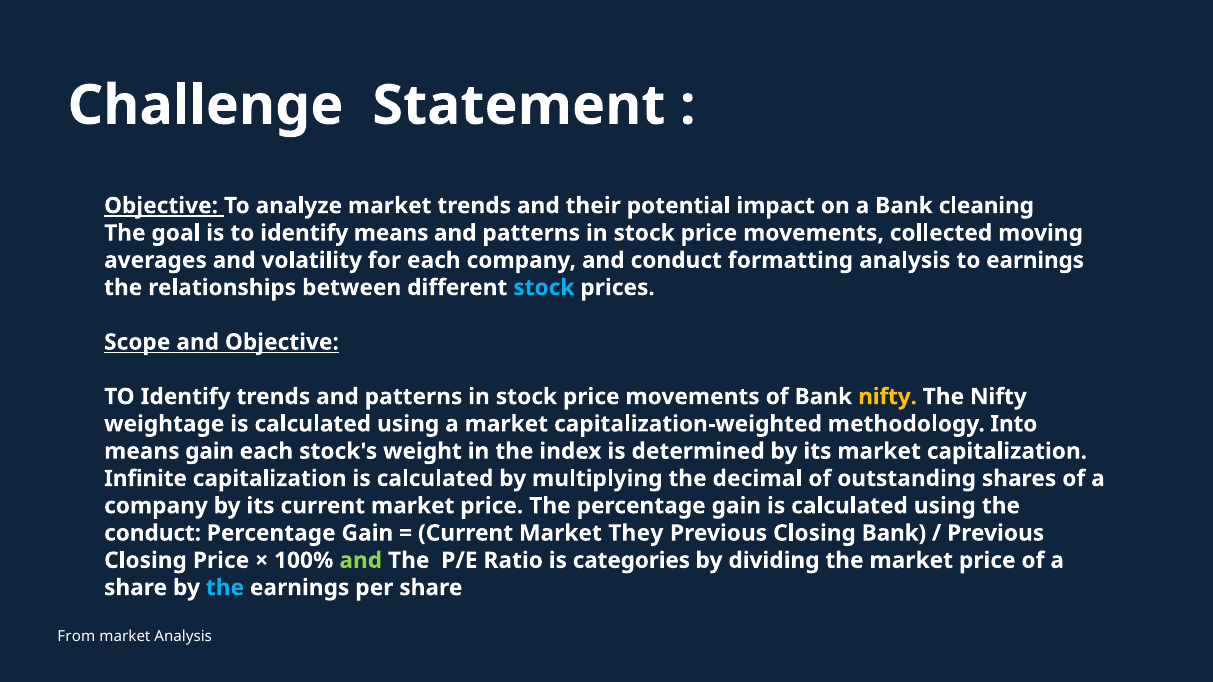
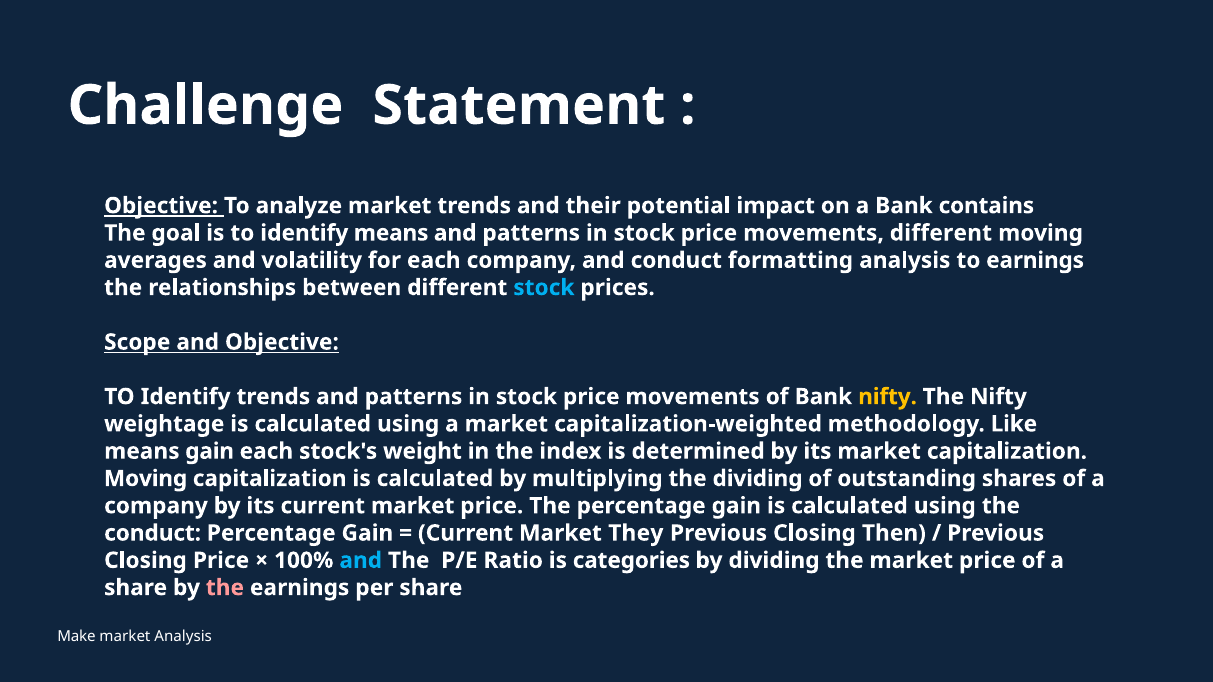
cleaning: cleaning -> contains
movements collected: collected -> different
Into: Into -> Like
Infinite at (145, 479): Infinite -> Moving
the decimal: decimal -> dividing
Closing Bank: Bank -> Then
and at (361, 561) colour: light green -> light blue
the at (225, 588) colour: light blue -> pink
From: From -> Make
